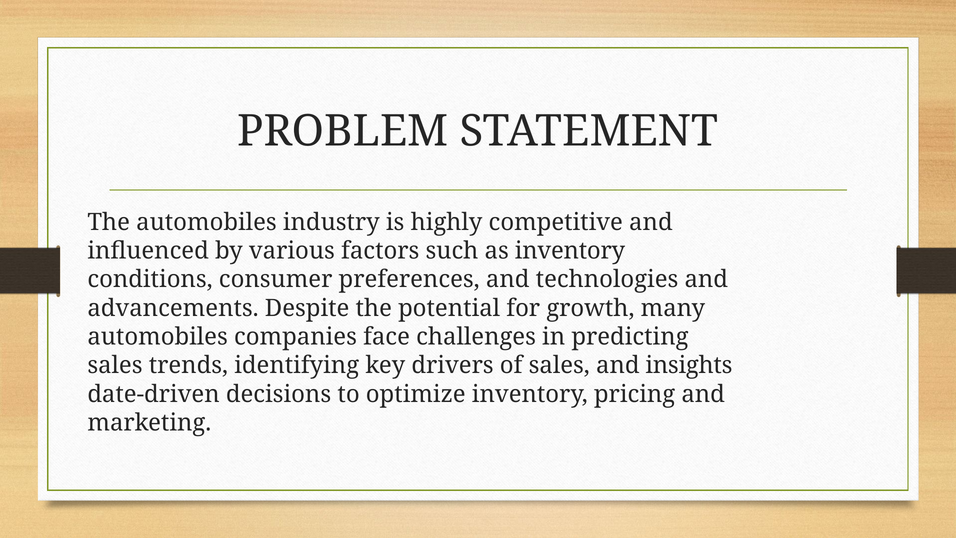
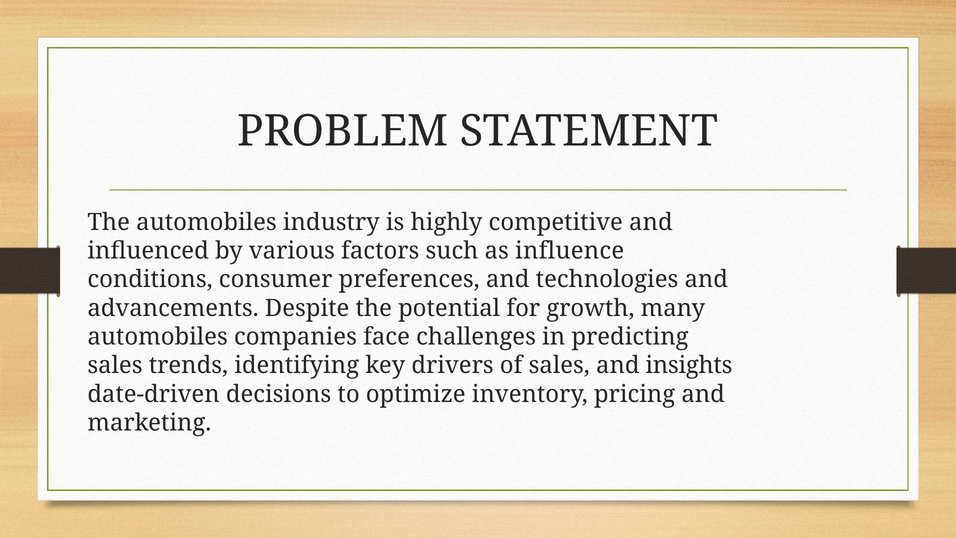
as inventory: inventory -> influence
